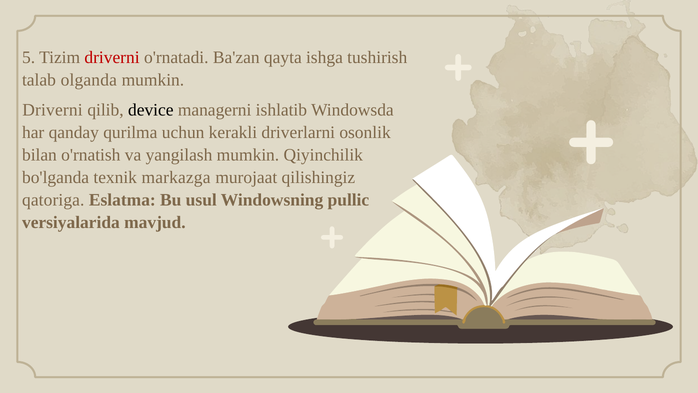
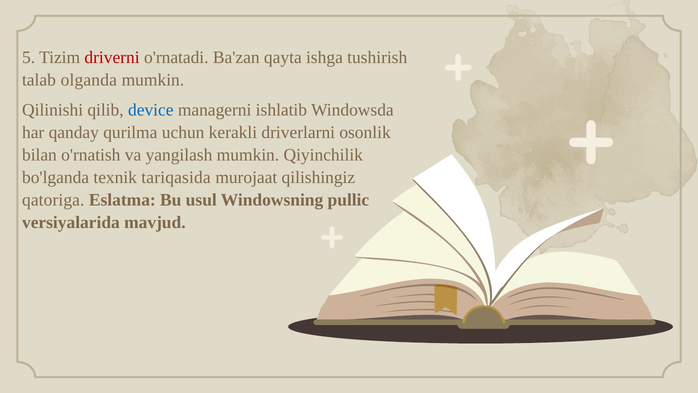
Driverni at (52, 110): Driverni -> Qilinishi
device colour: black -> blue
markazga: markazga -> tariqasida
